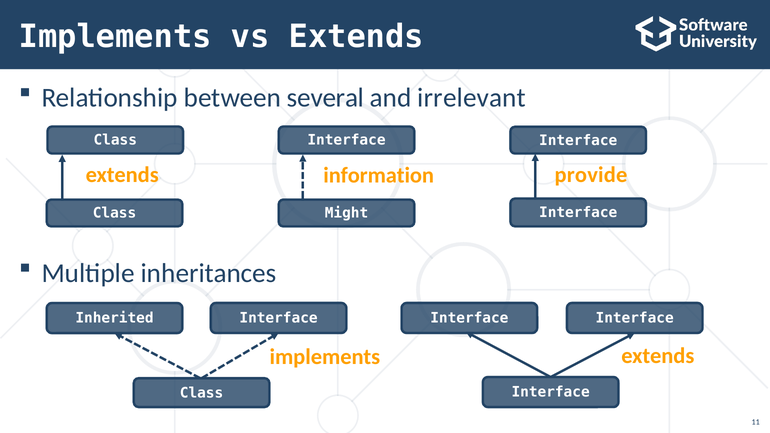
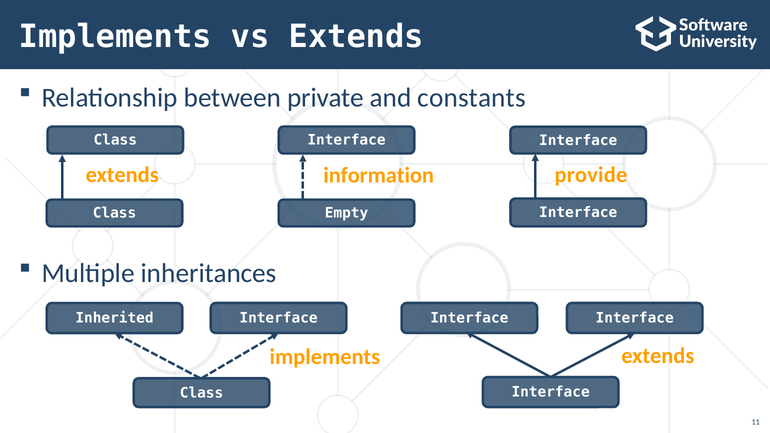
several: several -> private
irrelevant: irrelevant -> constants
Might: Might -> Empty
